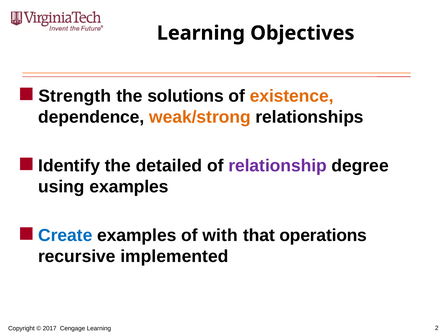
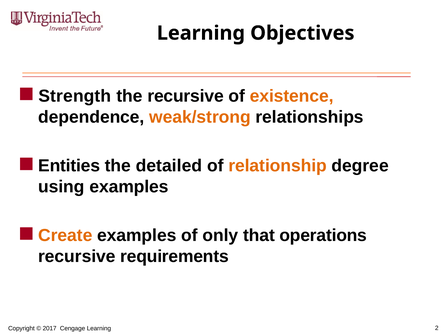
the solutions: solutions -> recursive
Identify: Identify -> Entities
relationship colour: purple -> orange
Create colour: blue -> orange
with: with -> only
implemented: implemented -> requirements
